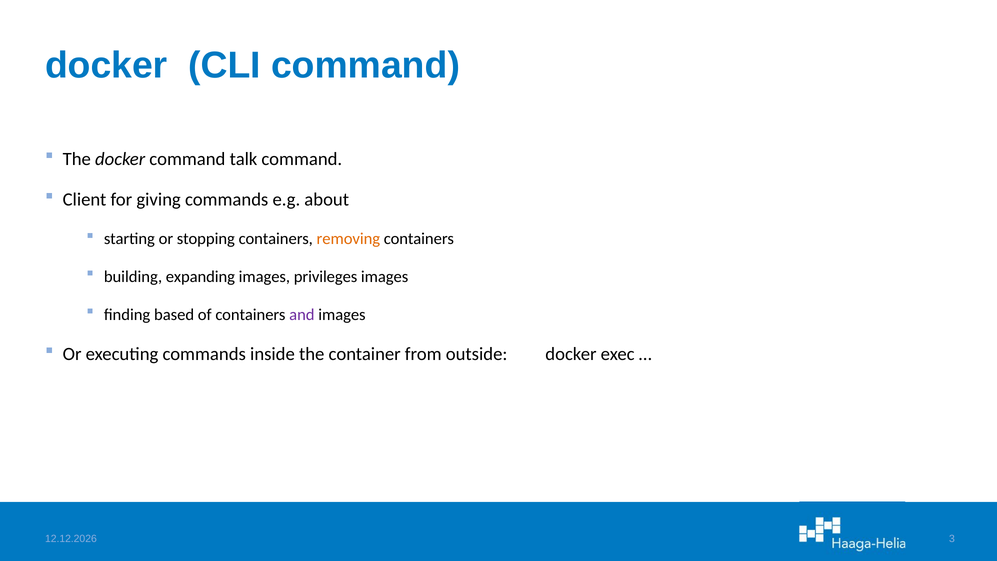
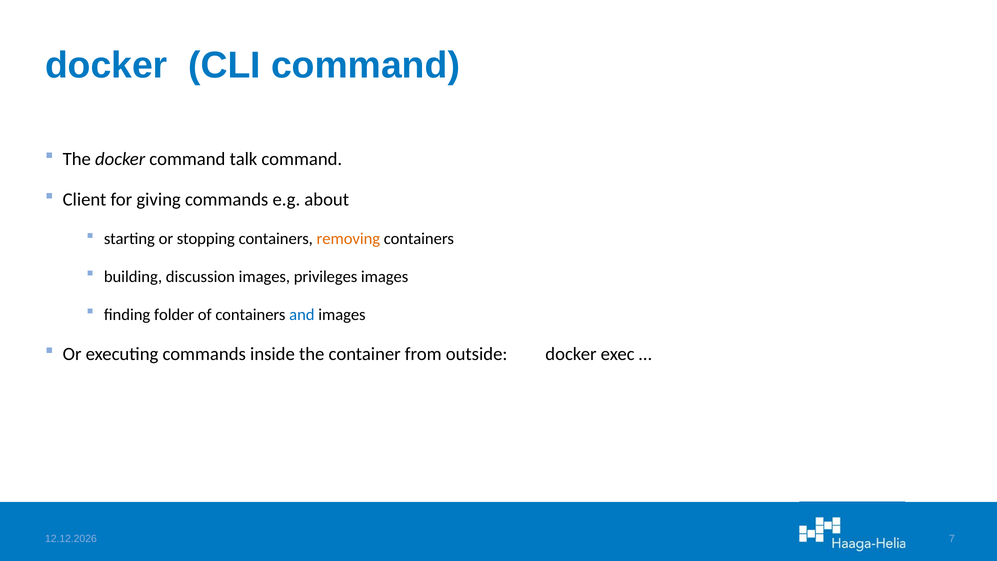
expanding: expanding -> discussion
based: based -> folder
and colour: purple -> blue
3: 3 -> 7
